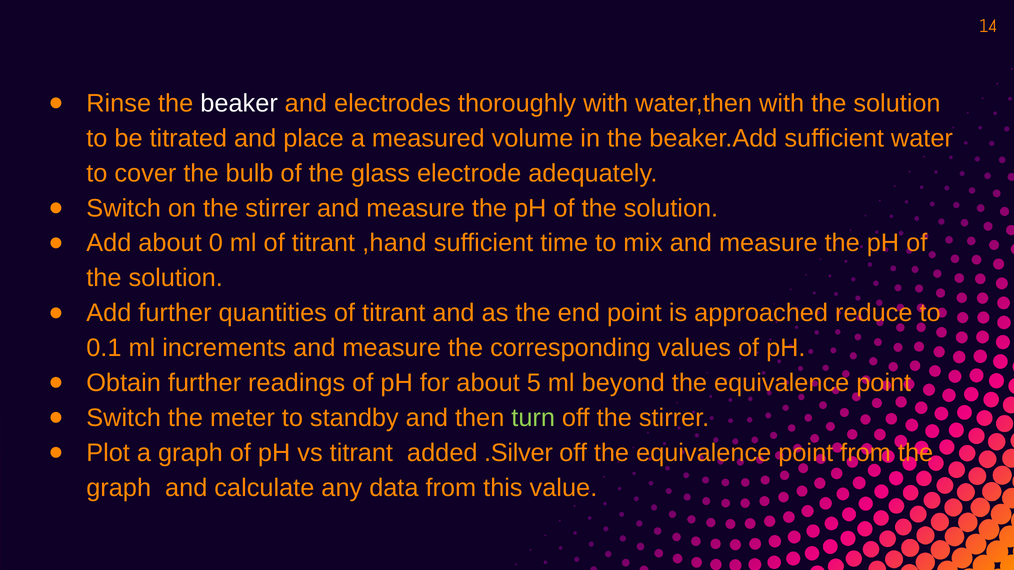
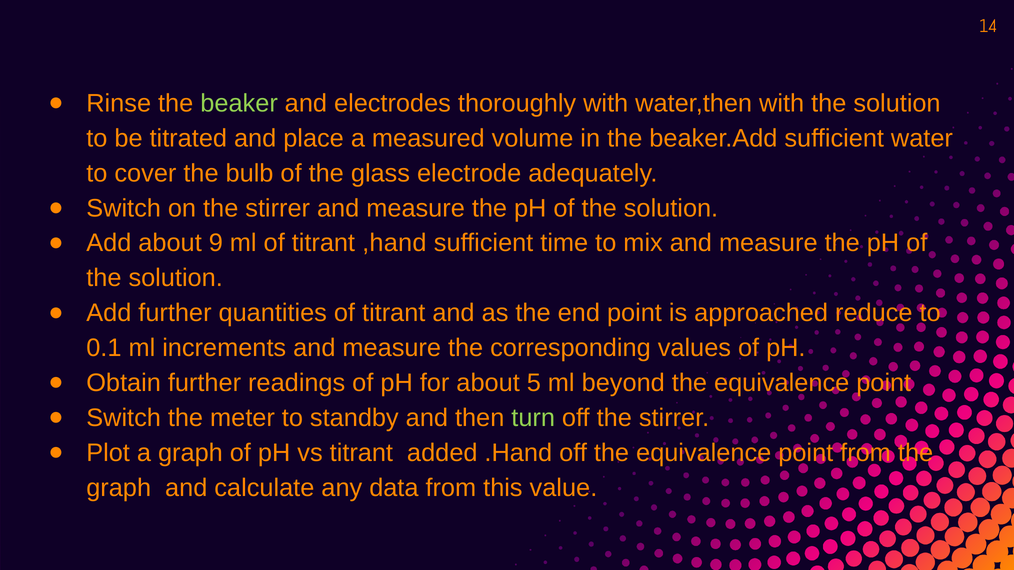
beaker colour: white -> light green
0: 0 -> 9
.Silver: .Silver -> .Hand
